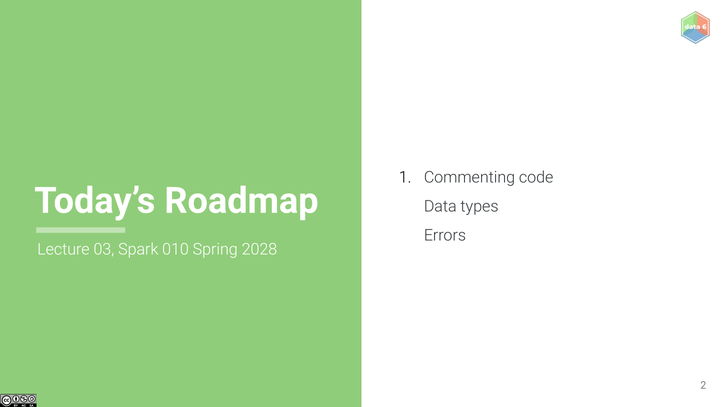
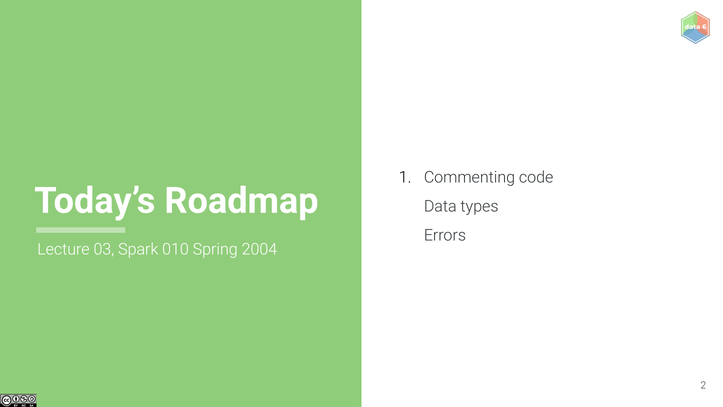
2028: 2028 -> 2004
